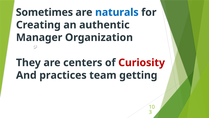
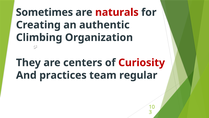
naturals colour: blue -> red
Manager: Manager -> Climbing
getting: getting -> regular
